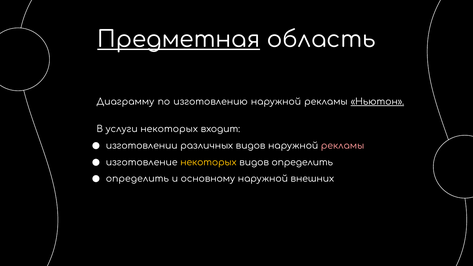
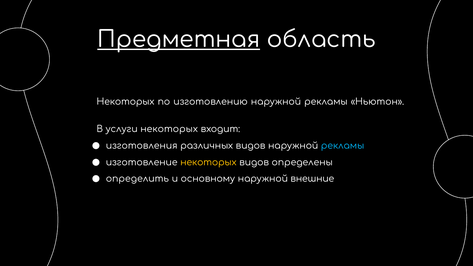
Диаграмму at (125, 102): Диаграмму -> Некоторых
Ньютон underline: present -> none
изготовлении: изготовлении -> изготовления
рекламы at (343, 146) colour: pink -> light blue
видов определить: определить -> определены
внешних: внешних -> внешние
